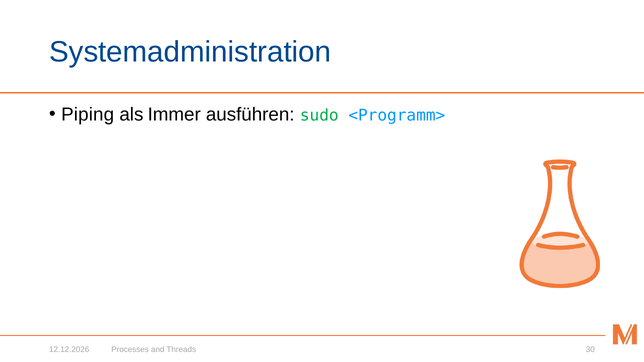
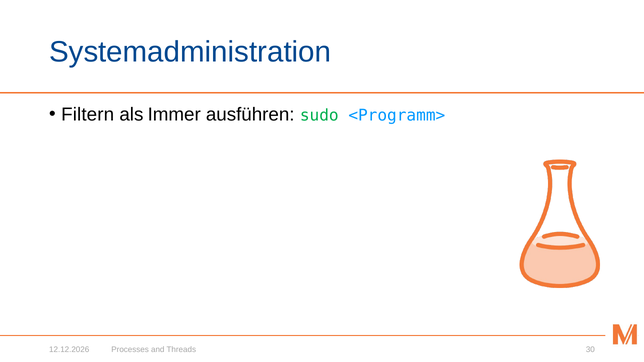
Piping: Piping -> Filtern
